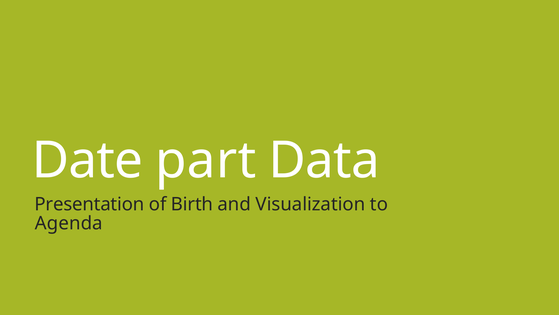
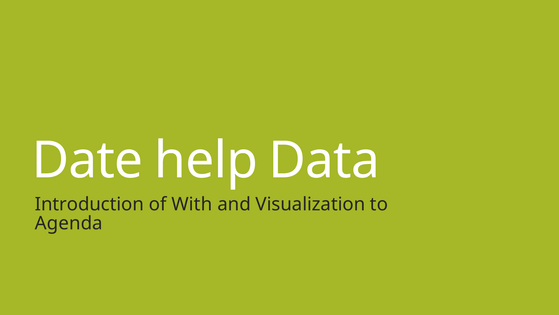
part: part -> help
Presentation: Presentation -> Introduction
Birth: Birth -> With
